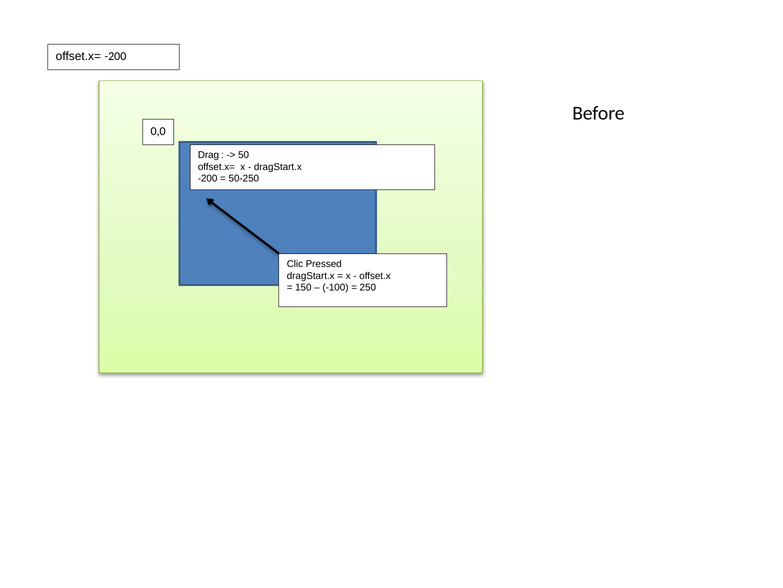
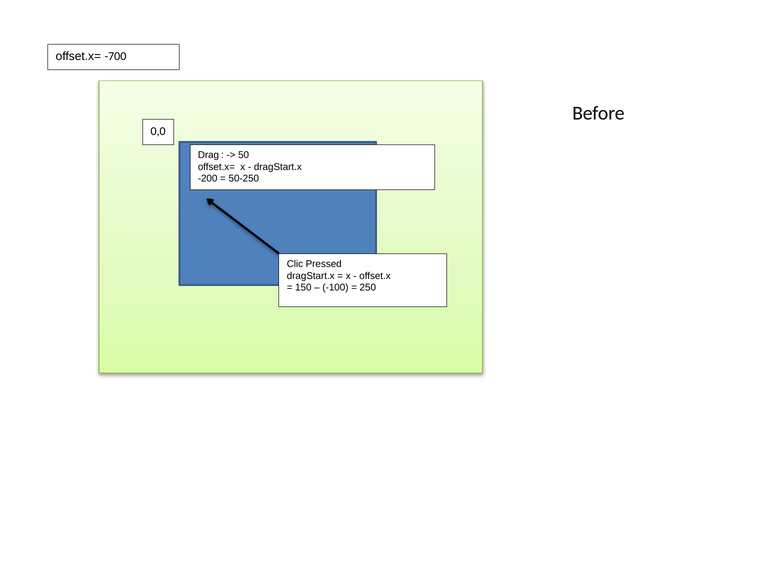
offset.x= -200: -200 -> -700
